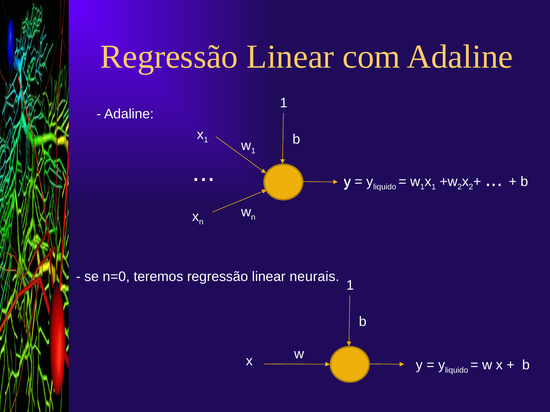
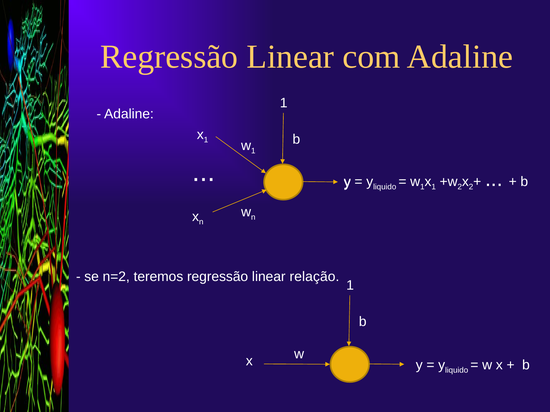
n=0: n=0 -> n=2
neurais: neurais -> relação
